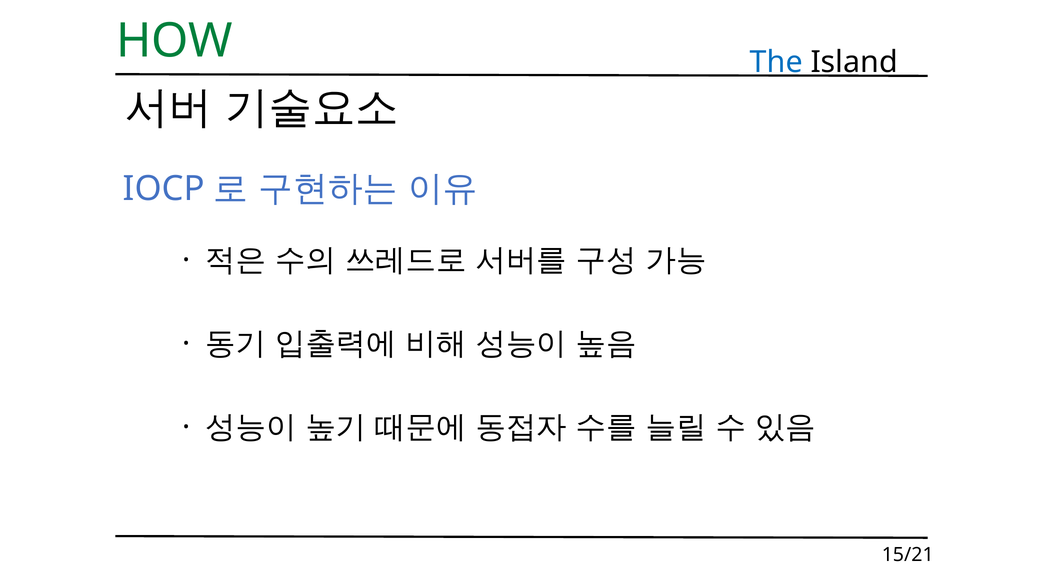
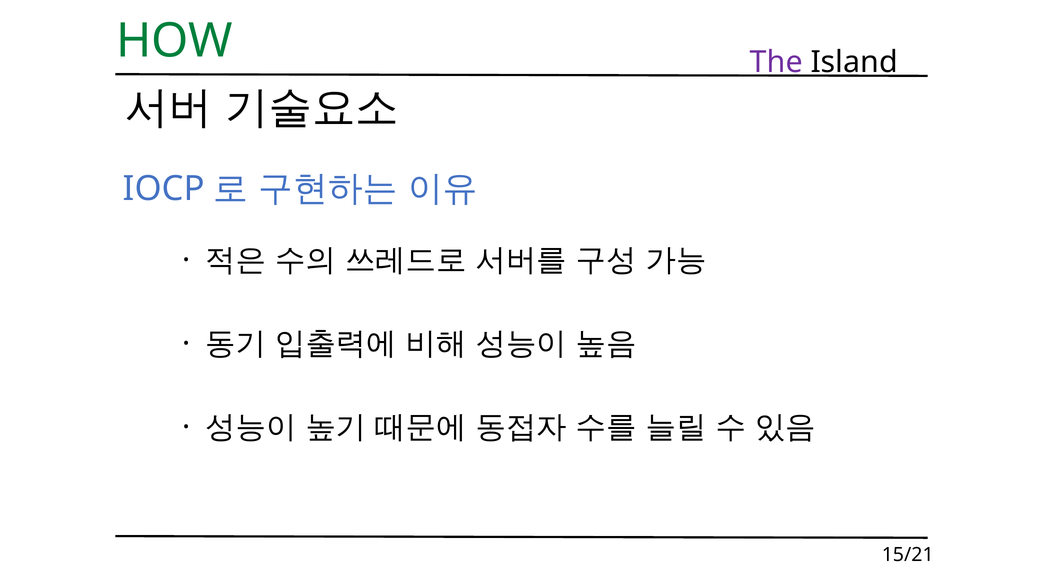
The colour: blue -> purple
